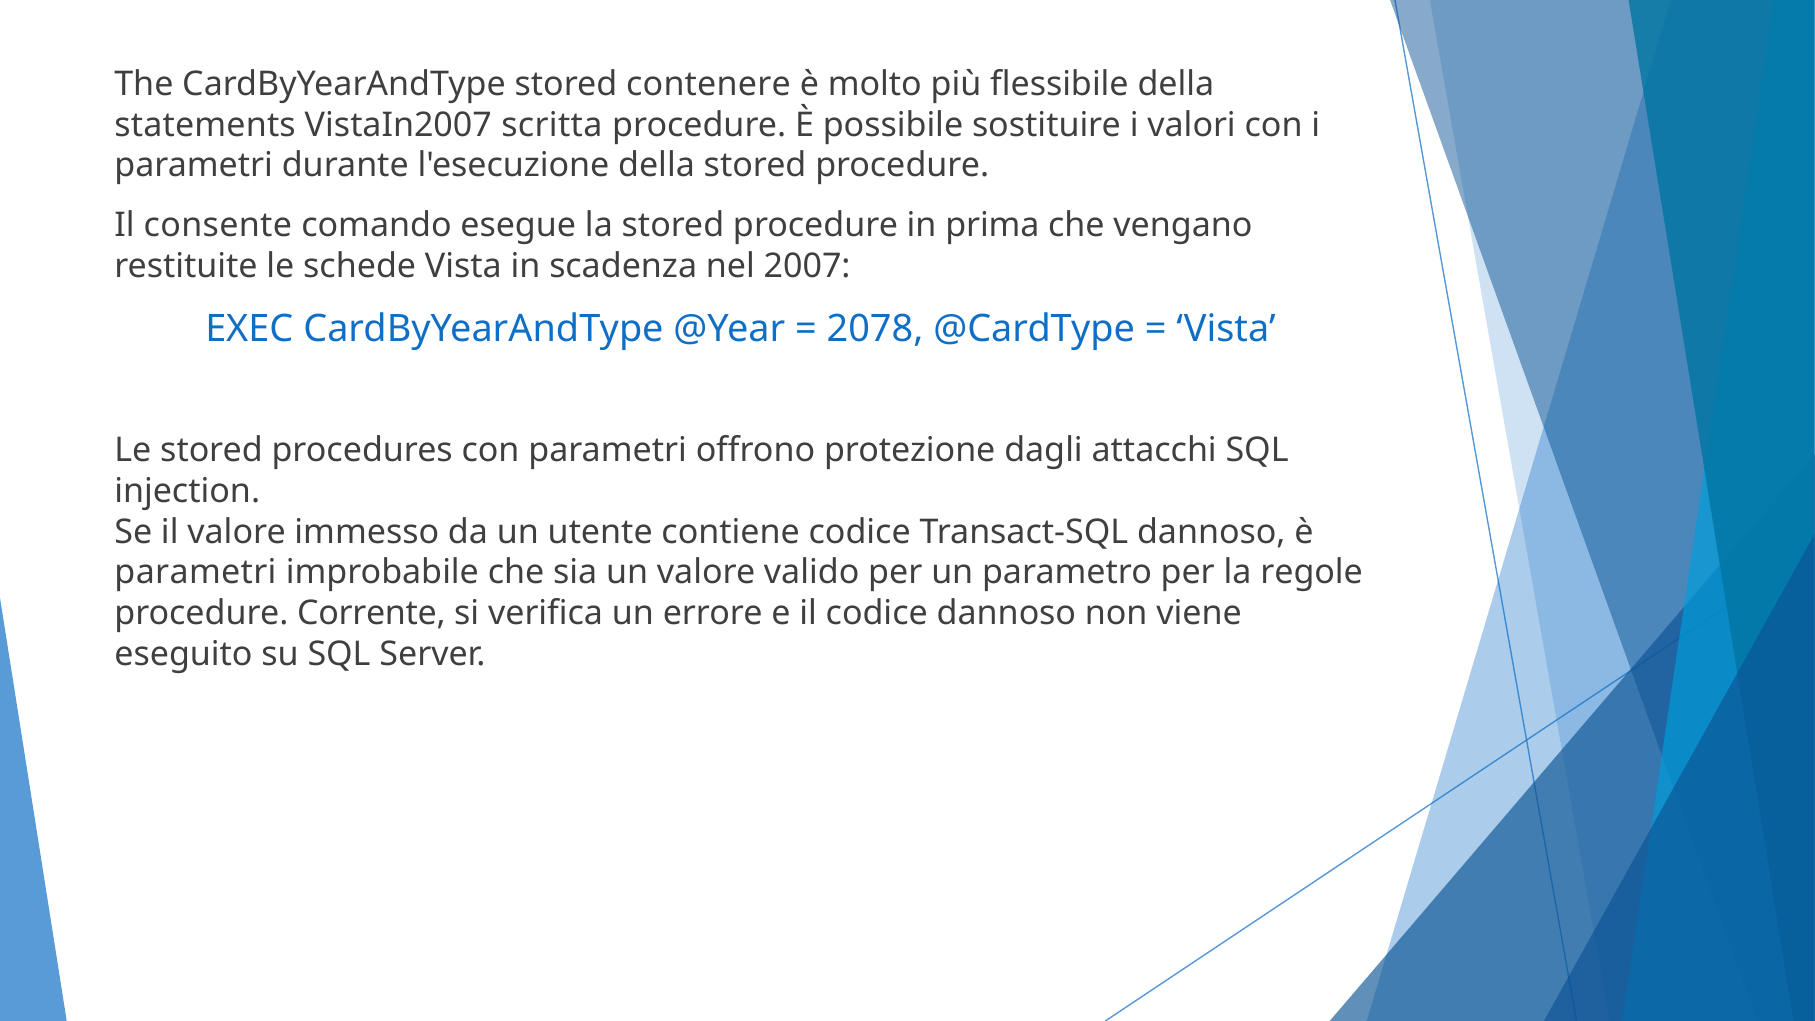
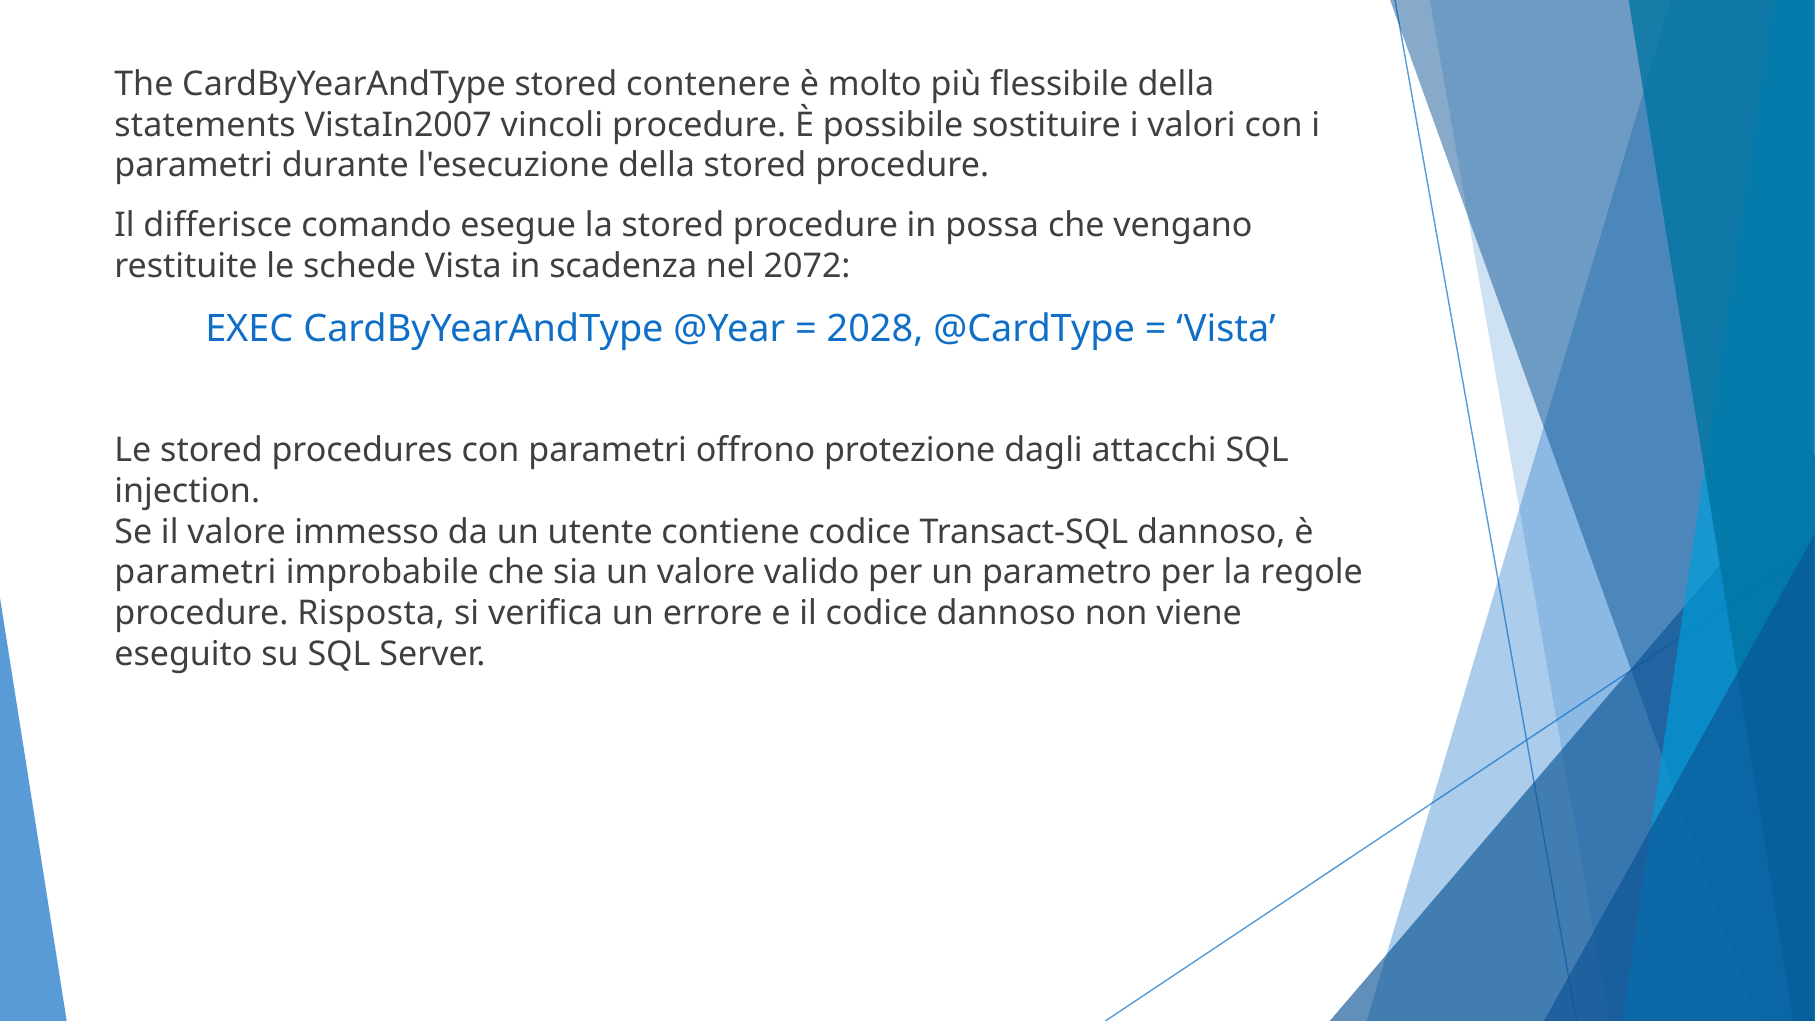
scritta: scritta -> vincoli
consente: consente -> differisce
prima: prima -> possa
2007: 2007 -> 2072
2078: 2078 -> 2028
Corrente: Corrente -> Risposta
